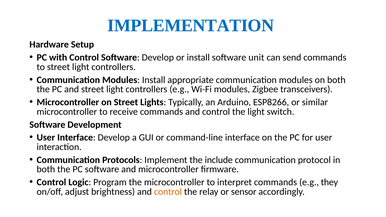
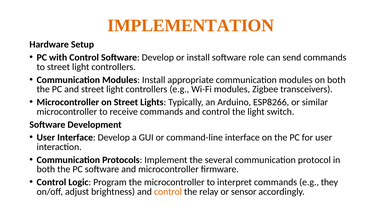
IMPLEMENTATION colour: blue -> orange
unit: unit -> role
include: include -> several
